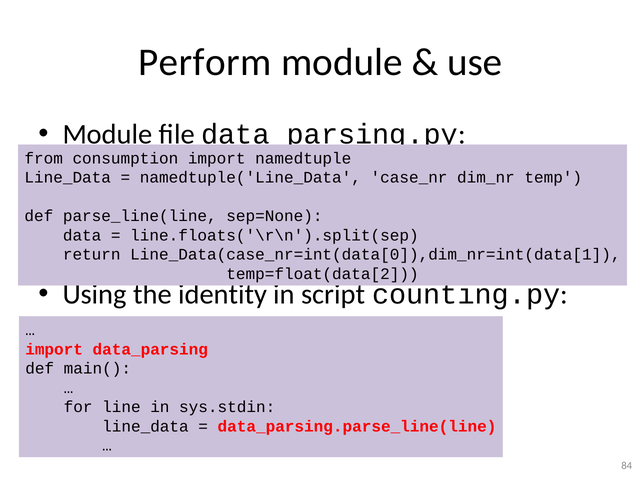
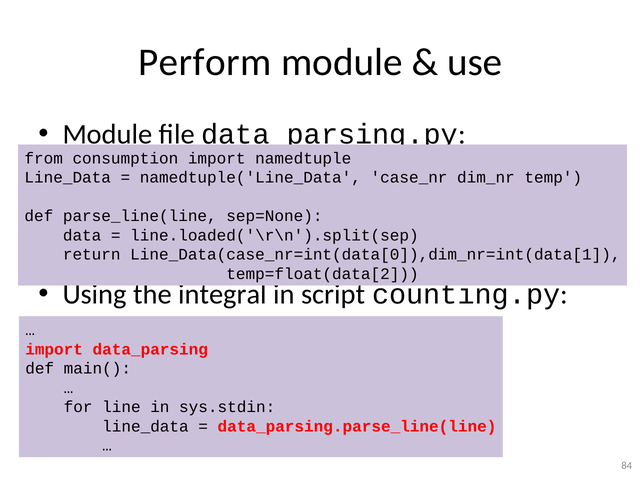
line.floats('\r\n').split(sep: line.floats('\r\n').split(sep -> line.loaded('\r\n').split(sep
identity: identity -> integral
